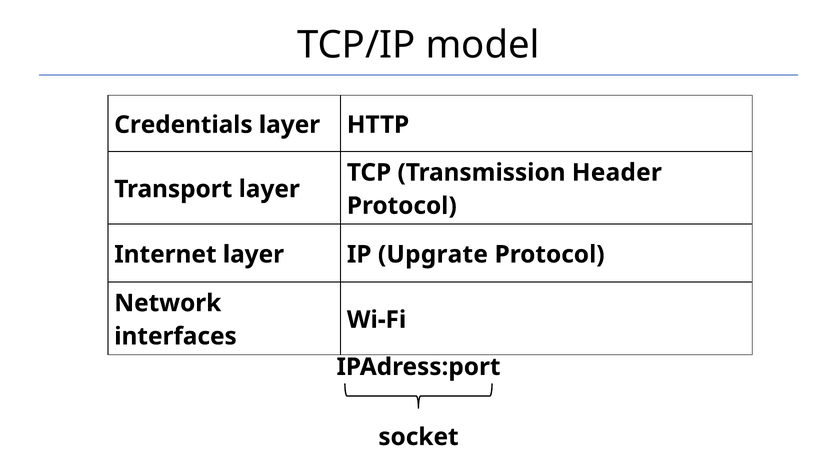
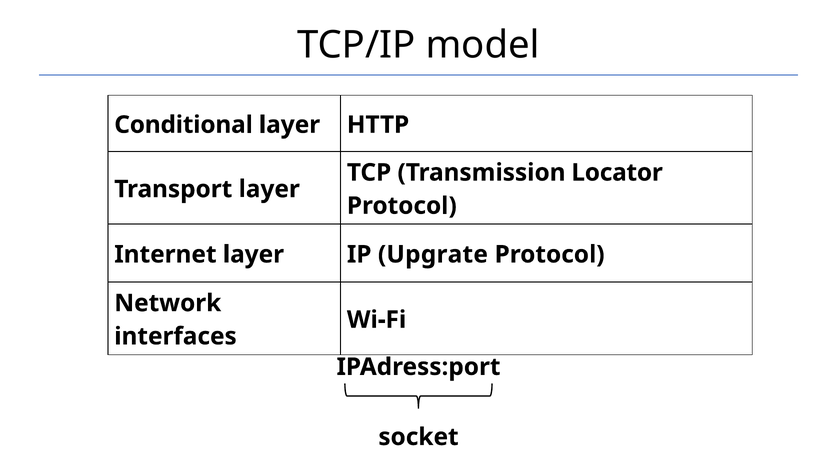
Credentials: Credentials -> Conditional
Header: Header -> Locator
